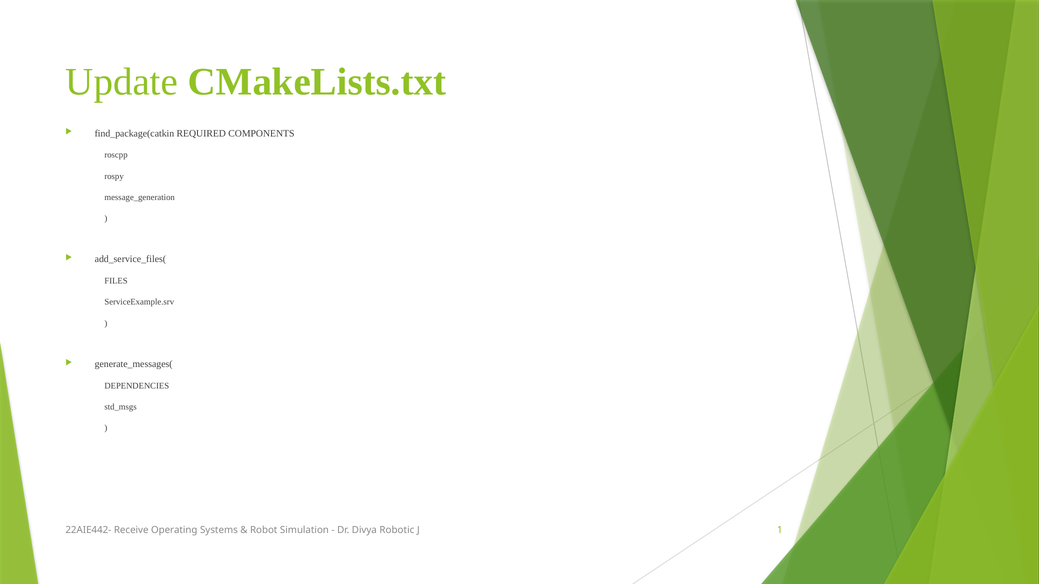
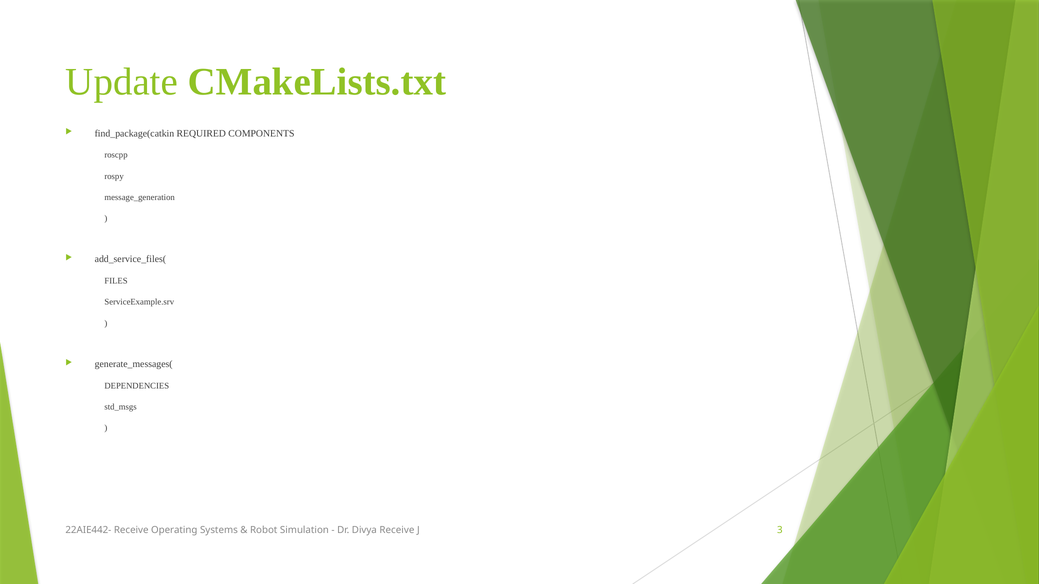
Divya Robotic: Robotic -> Receive
1: 1 -> 3
